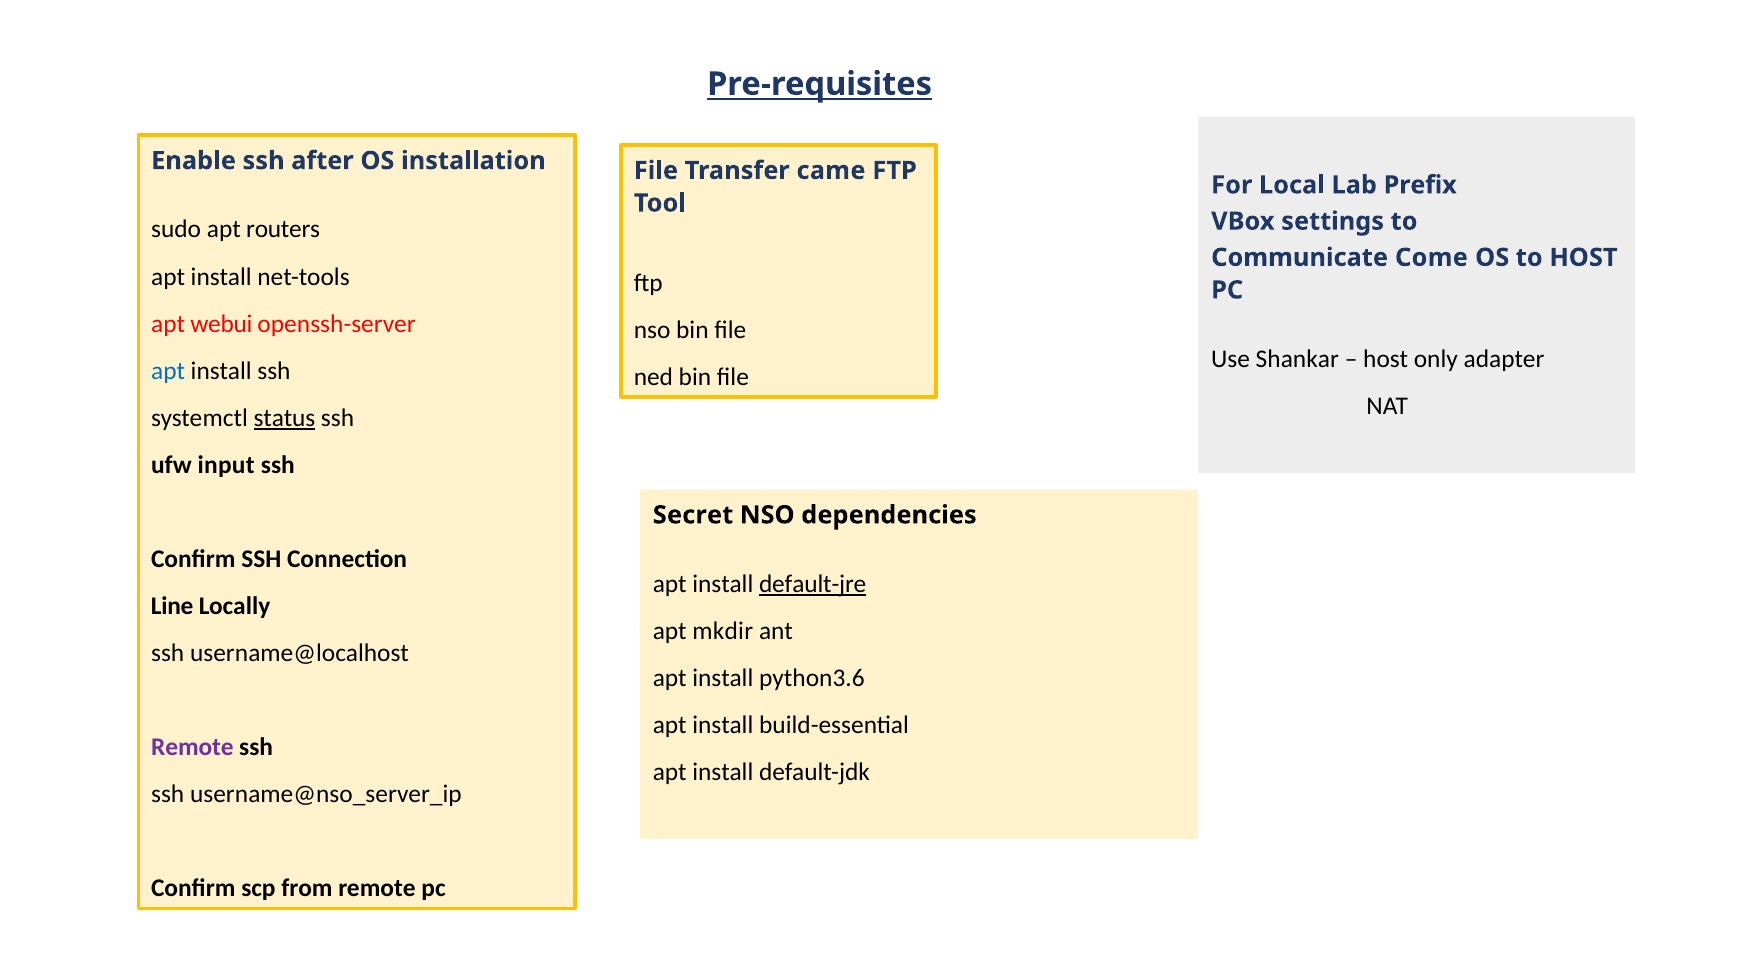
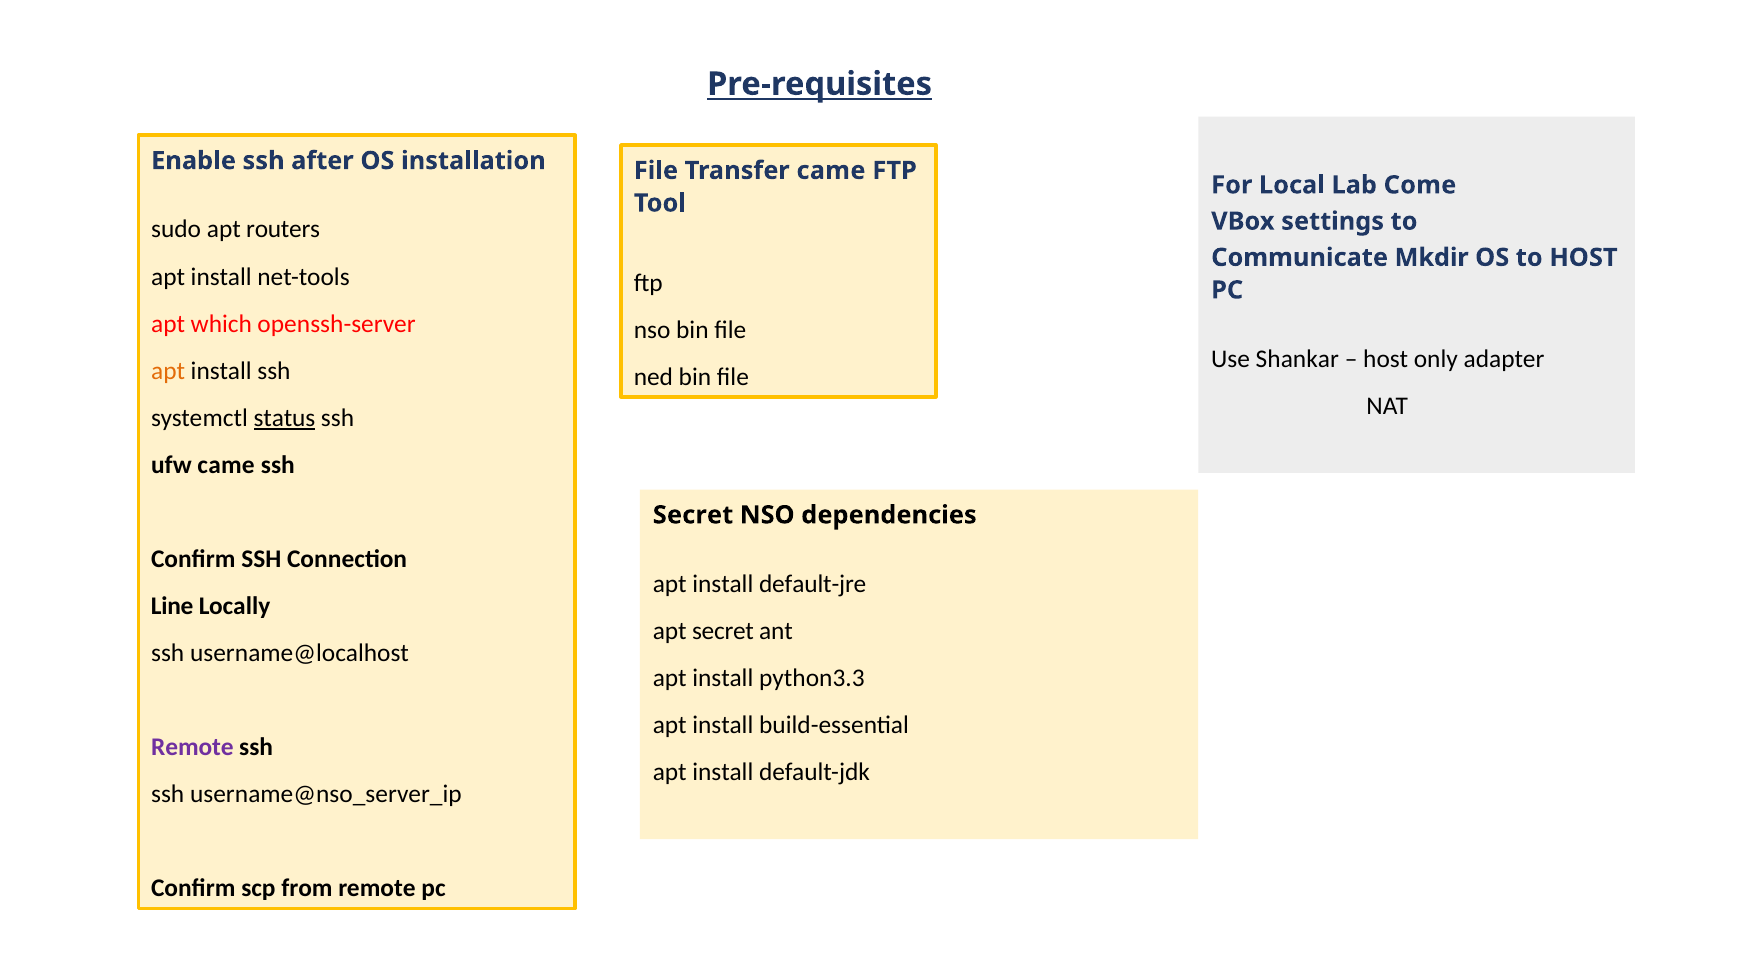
Prefix: Prefix -> Come
Come: Come -> Mkdir
webui: webui -> which
apt at (168, 371) colour: blue -> orange
ufw input: input -> came
default-jre underline: present -> none
apt mkdir: mkdir -> secret
python3.6: python3.6 -> python3.3
